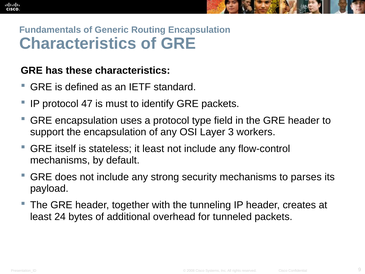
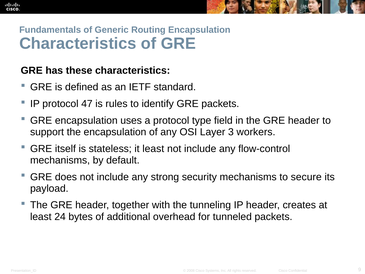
must: must -> rules
parses: parses -> secure
